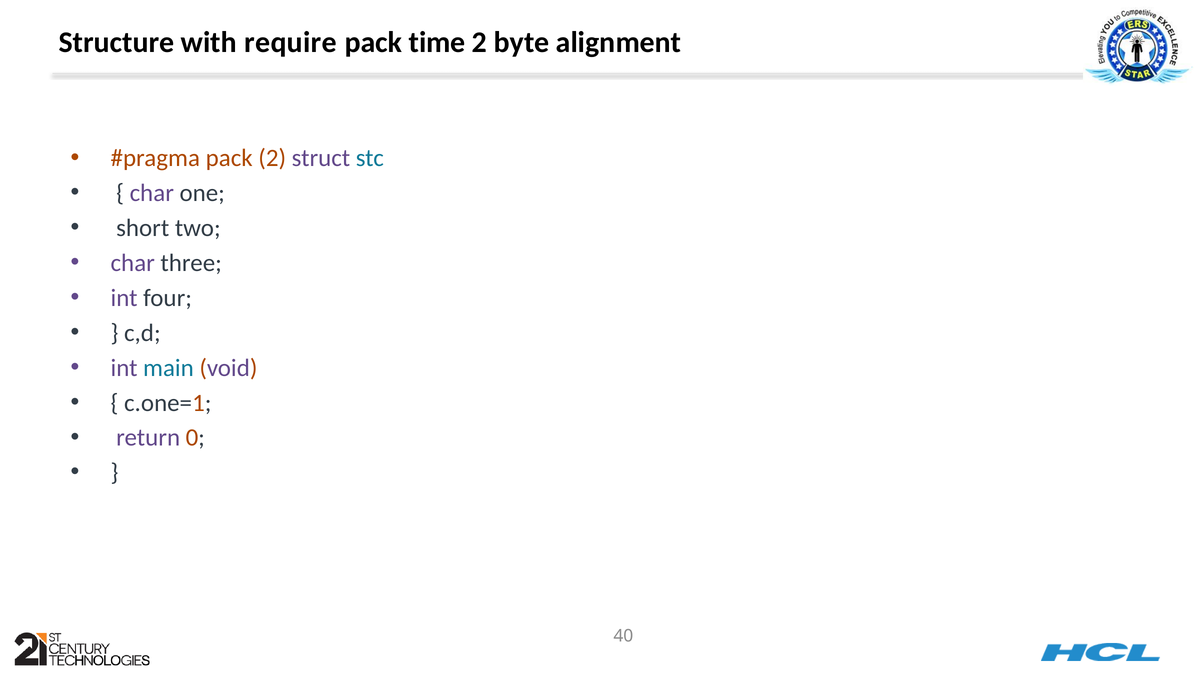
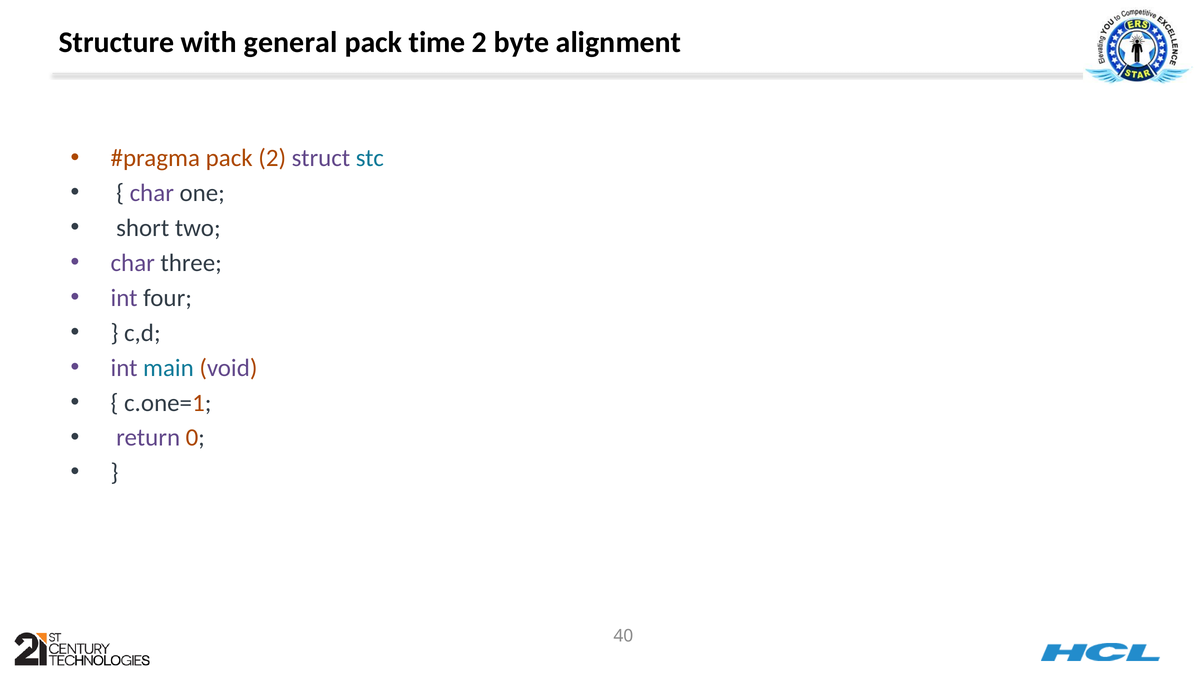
require: require -> general
